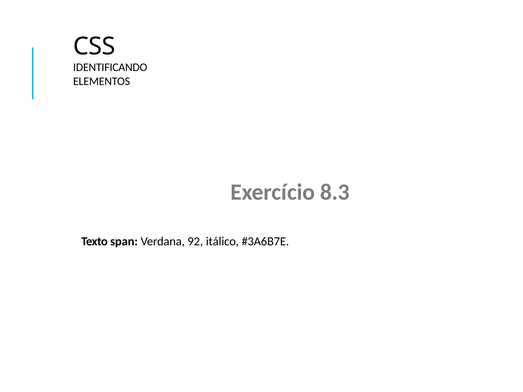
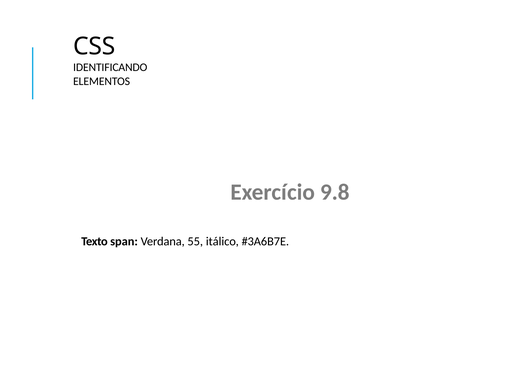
8.3: 8.3 -> 9.8
92: 92 -> 55
